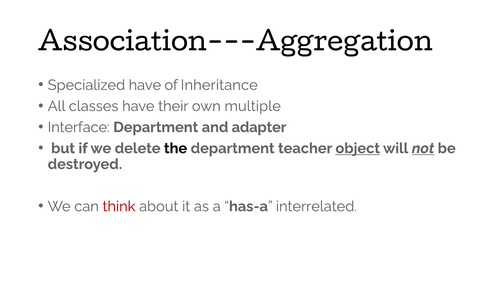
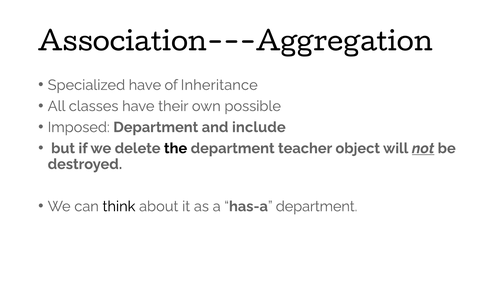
multiple: multiple -> possible
Interface: Interface -> Imposed
adapter: adapter -> include
object underline: present -> none
think colour: red -> black
has-a interrelated: interrelated -> department
